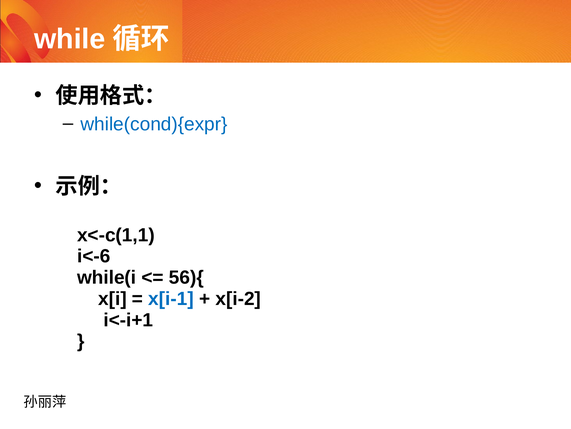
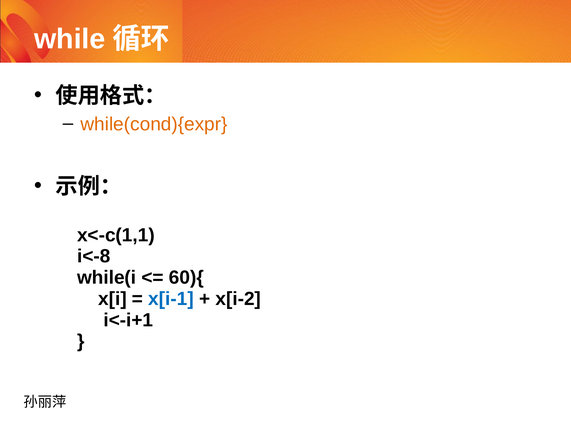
while(cond){expr colour: blue -> orange
i<-6: i<-6 -> i<-8
56){: 56){ -> 60){
